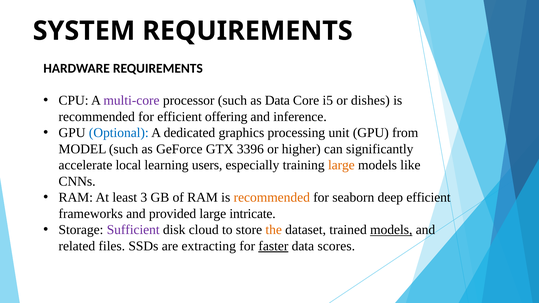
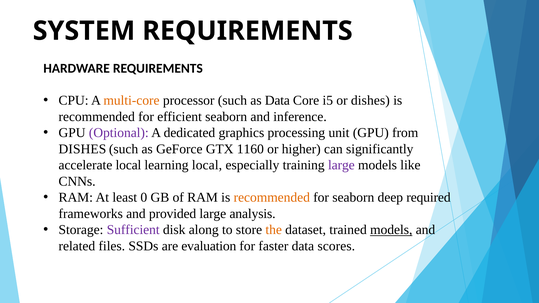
multi-core colour: purple -> orange
efficient offering: offering -> seaborn
Optional colour: blue -> purple
MODEL at (82, 149): MODEL -> DISHES
3396: 3396 -> 1160
learning users: users -> local
large at (341, 165) colour: orange -> purple
3: 3 -> 0
deep efficient: efficient -> required
intricate: intricate -> analysis
cloud: cloud -> along
extracting: extracting -> evaluation
faster underline: present -> none
